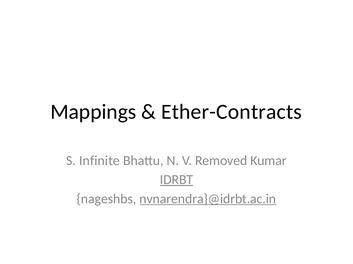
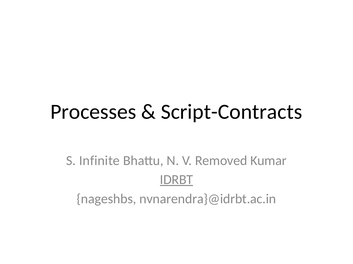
Mappings: Mappings -> Processes
Ether-Contracts: Ether-Contracts -> Script-Contracts
nvnarendra}@idrbt.ac.in underline: present -> none
